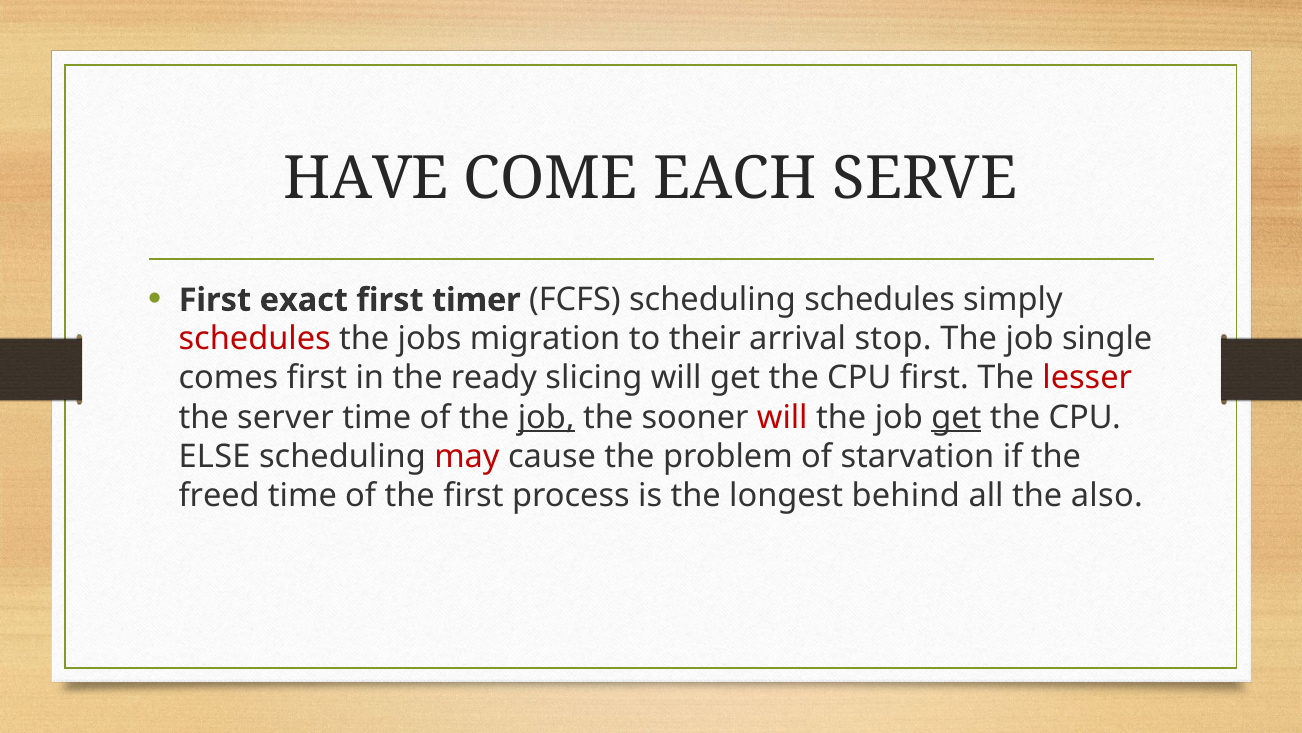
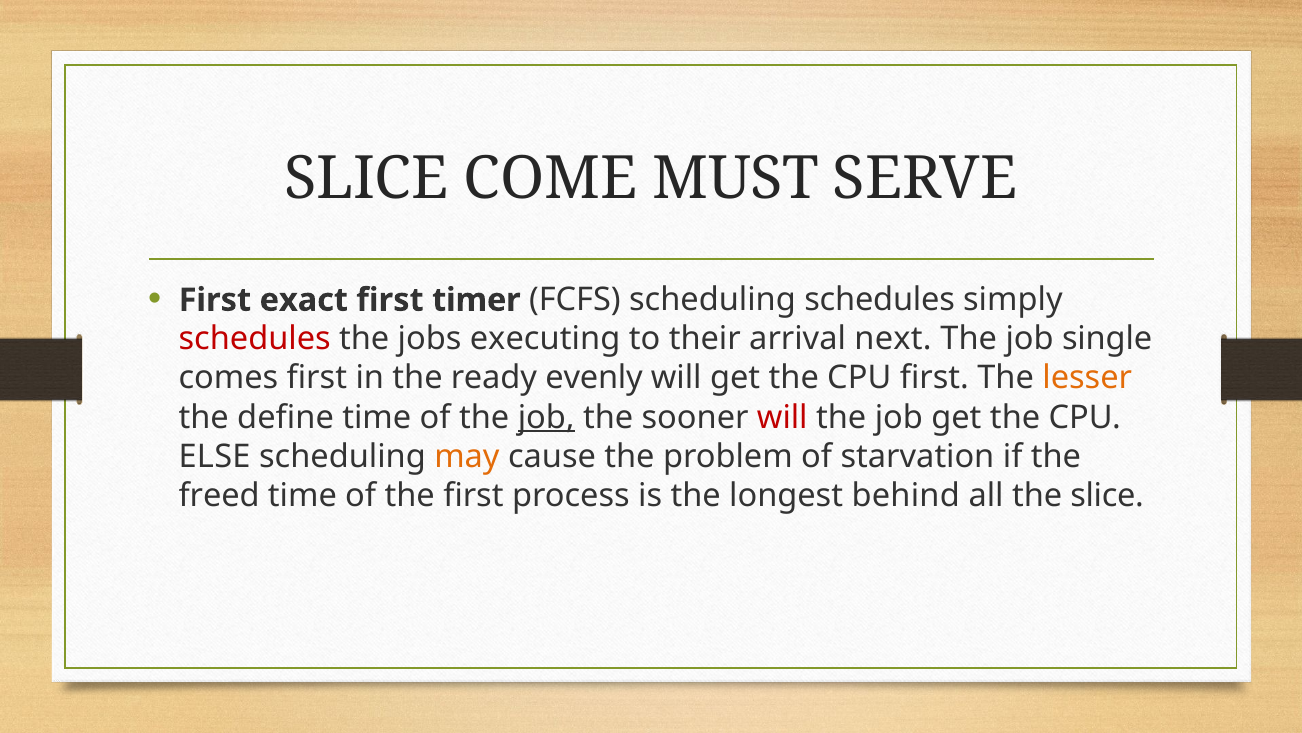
HAVE at (366, 179): HAVE -> SLICE
EACH: EACH -> MUST
migration: migration -> executing
stop: stop -> next
slicing: slicing -> evenly
lesser colour: red -> orange
server: server -> define
get at (956, 417) underline: present -> none
may colour: red -> orange
the also: also -> slice
